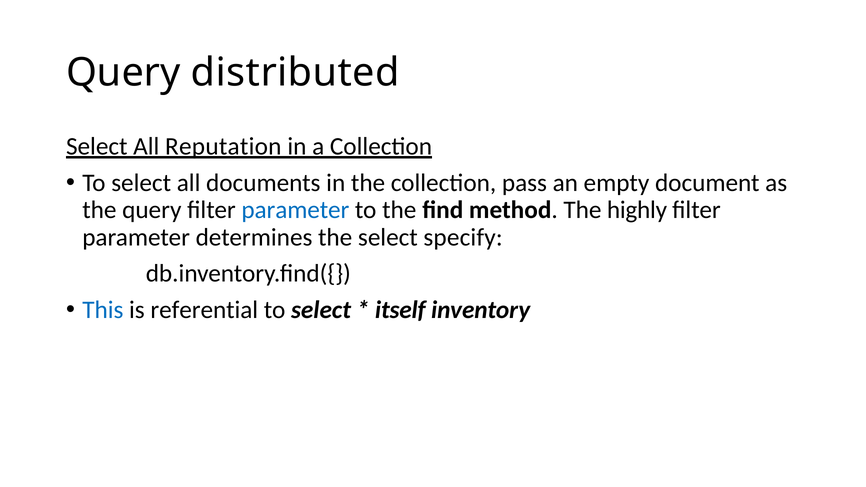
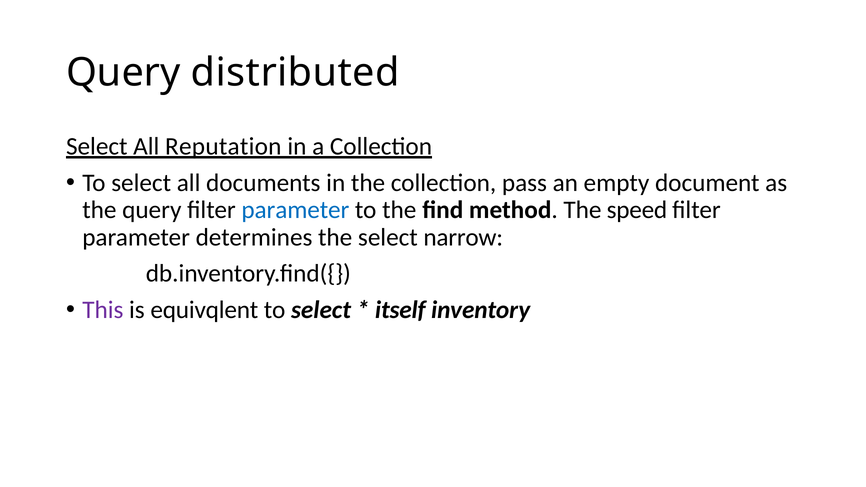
highly: highly -> speed
specify: specify -> narrow
This colour: blue -> purple
referential: referential -> equivqlent
